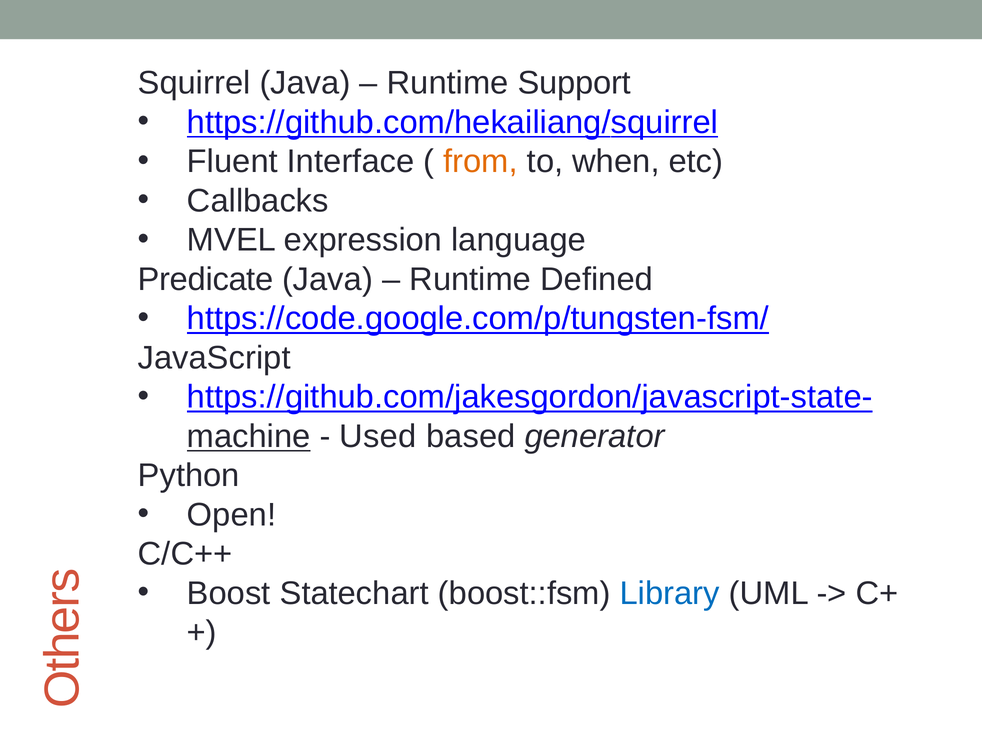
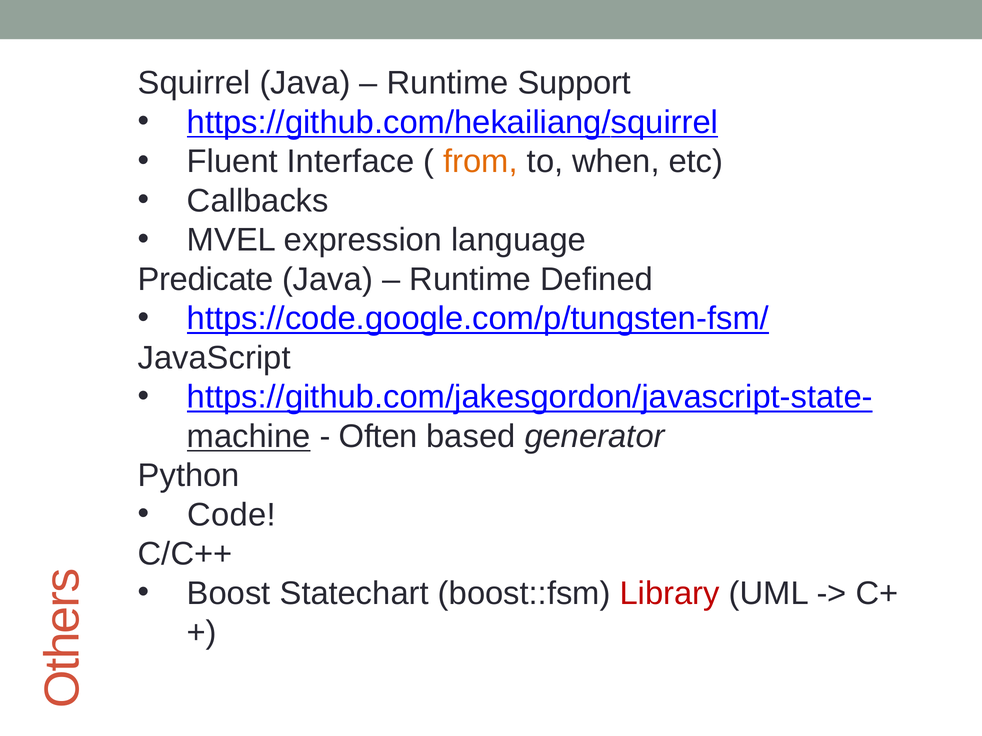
Used: Used -> Often
Open: Open -> Code
Library colour: blue -> red
